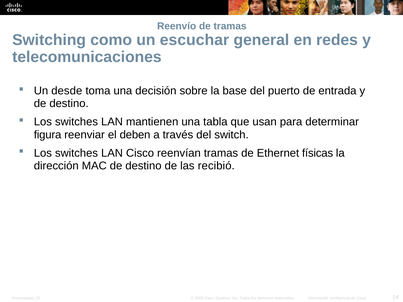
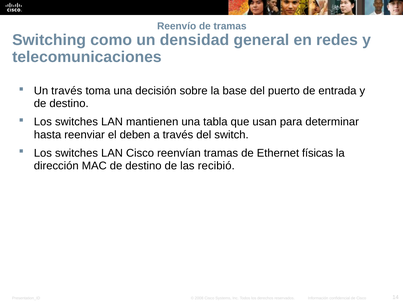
escuchar: escuchar -> densidad
Un desde: desde -> través
figura: figura -> hasta
